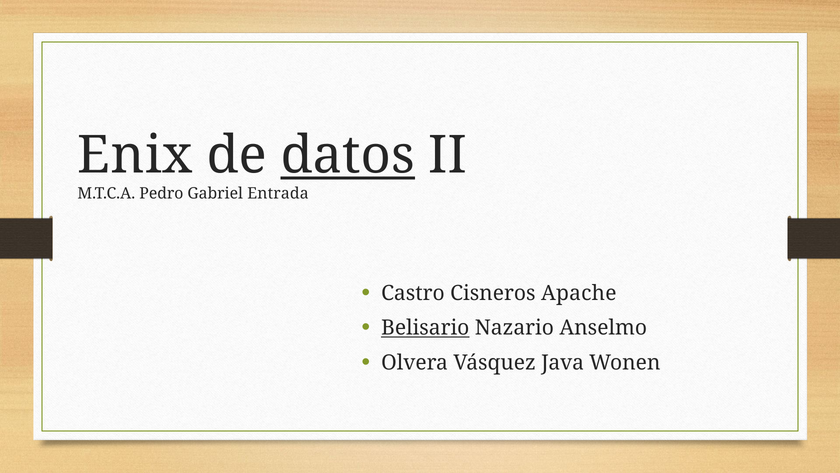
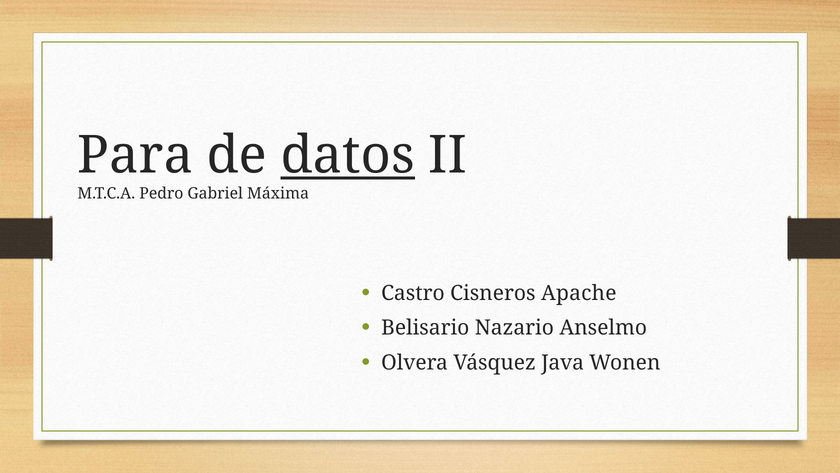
Enix: Enix -> Para
Entrada: Entrada -> Máxima
Belisario underline: present -> none
